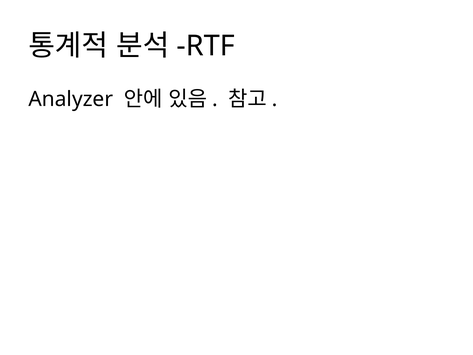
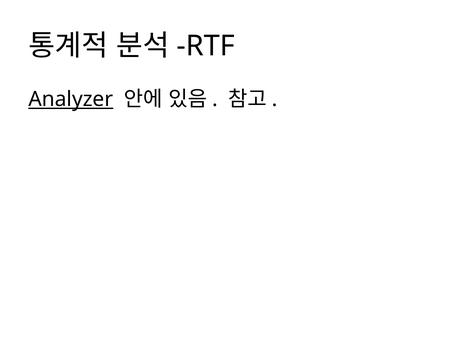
Analyzer underline: none -> present
